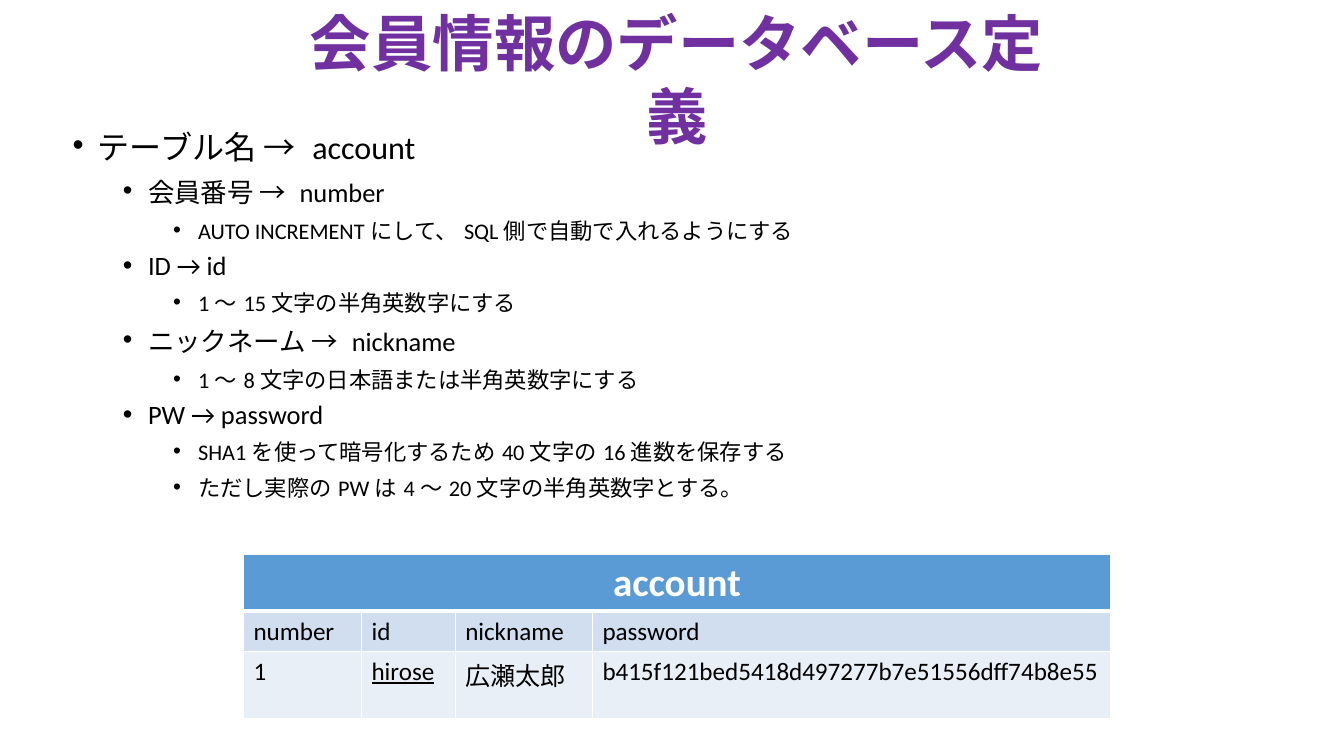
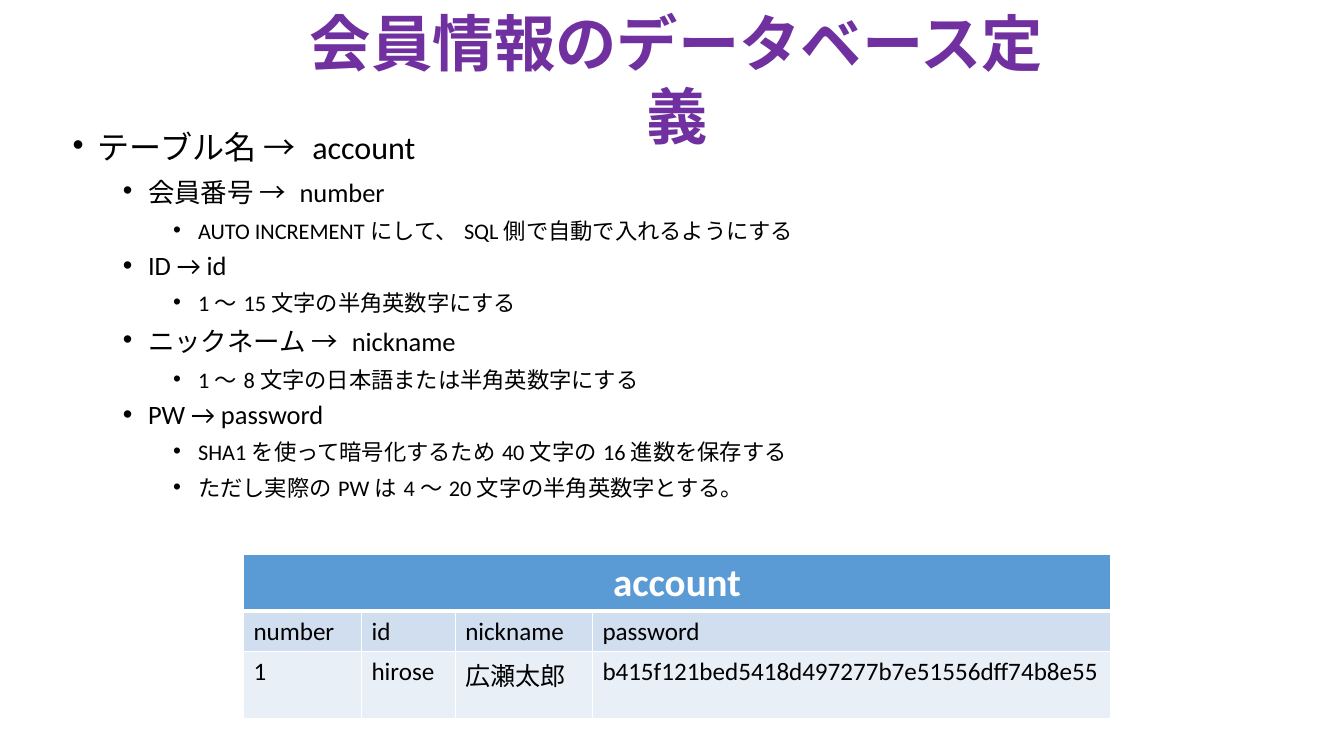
hirose underline: present -> none
